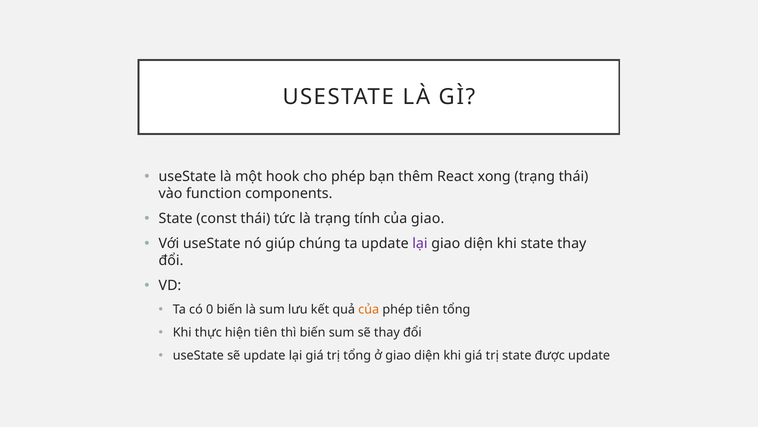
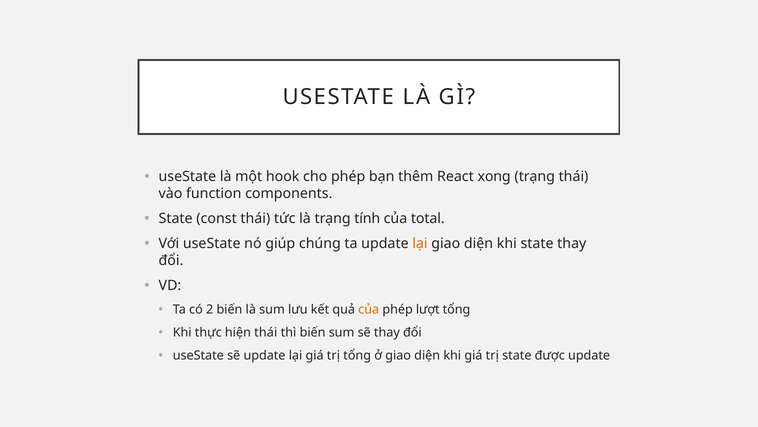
của giao: giao -> total
lại at (420, 243) colour: purple -> orange
0: 0 -> 2
phép tiên: tiên -> lượt
hiện tiên: tiên -> thái
